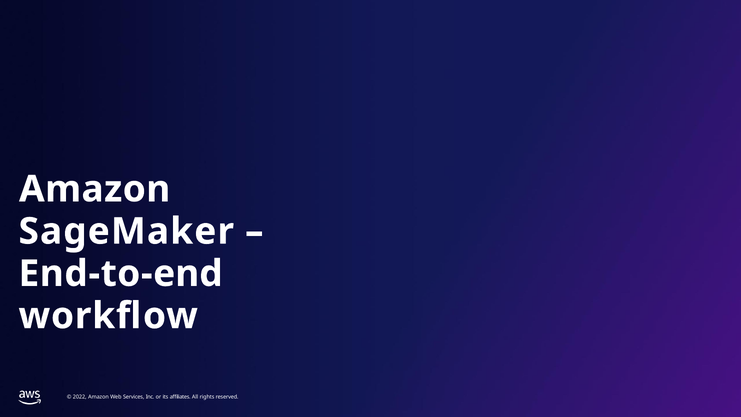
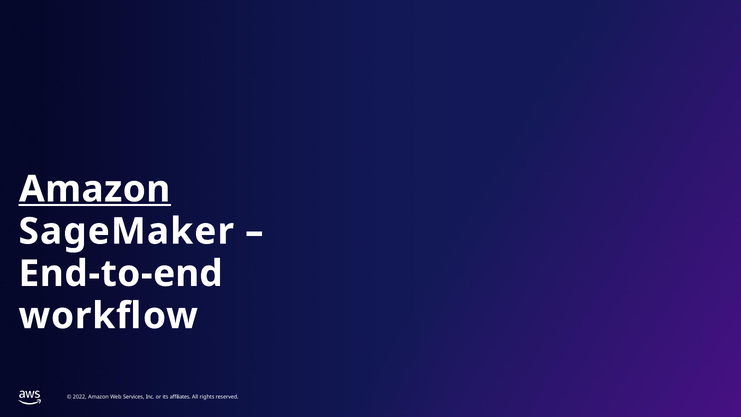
Amazon at (95, 189) underline: none -> present
